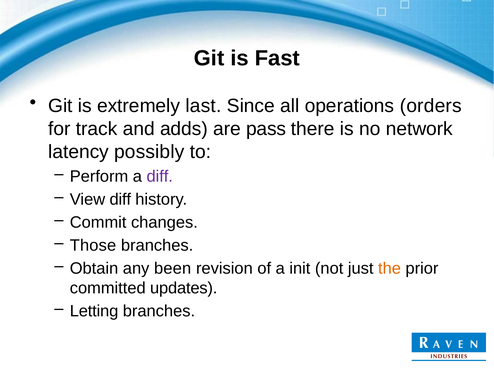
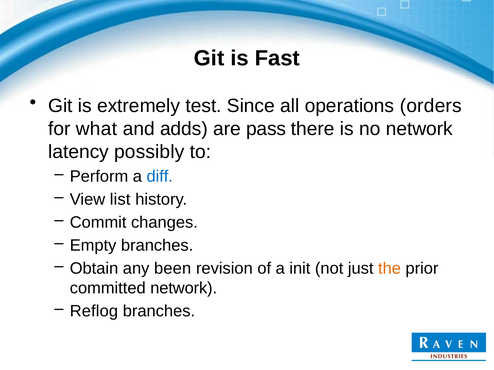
last: last -> test
track: track -> what
diff at (160, 177) colour: purple -> blue
View diff: diff -> list
Those: Those -> Empty
committed updates: updates -> network
Letting: Letting -> Reflog
